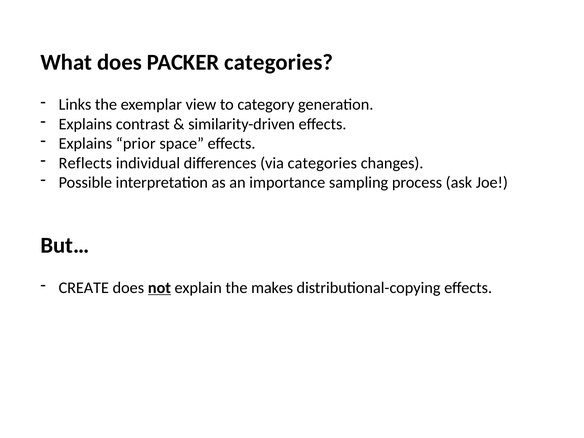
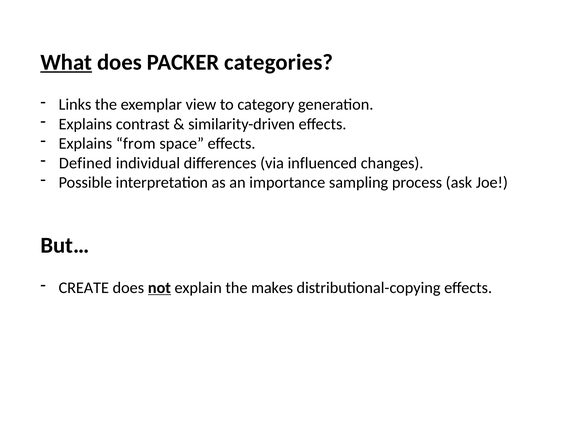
What underline: none -> present
prior: prior -> from
Reflects: Reflects -> Defined
via categories: categories -> influenced
